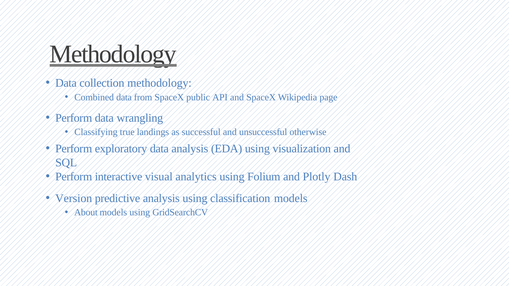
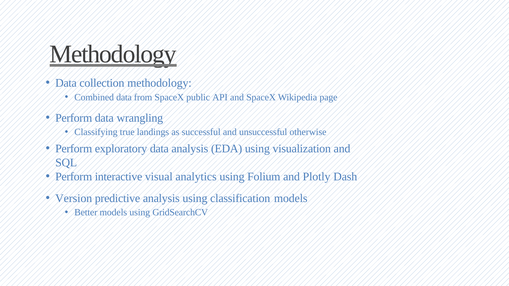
About: About -> Better
